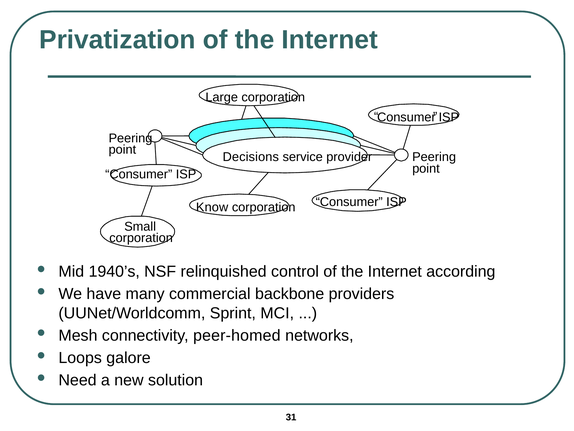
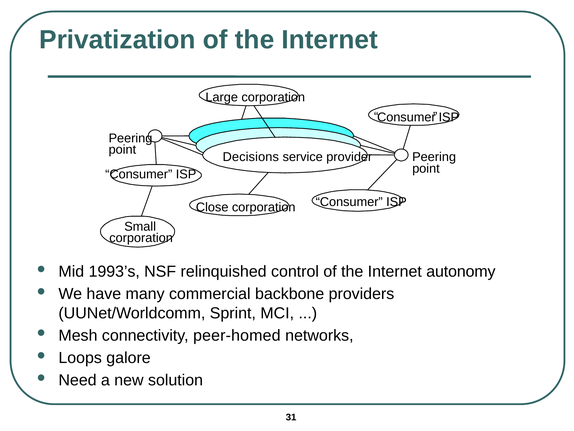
Know: Know -> Close
1940’s: 1940’s -> 1993’s
according: according -> autonomy
